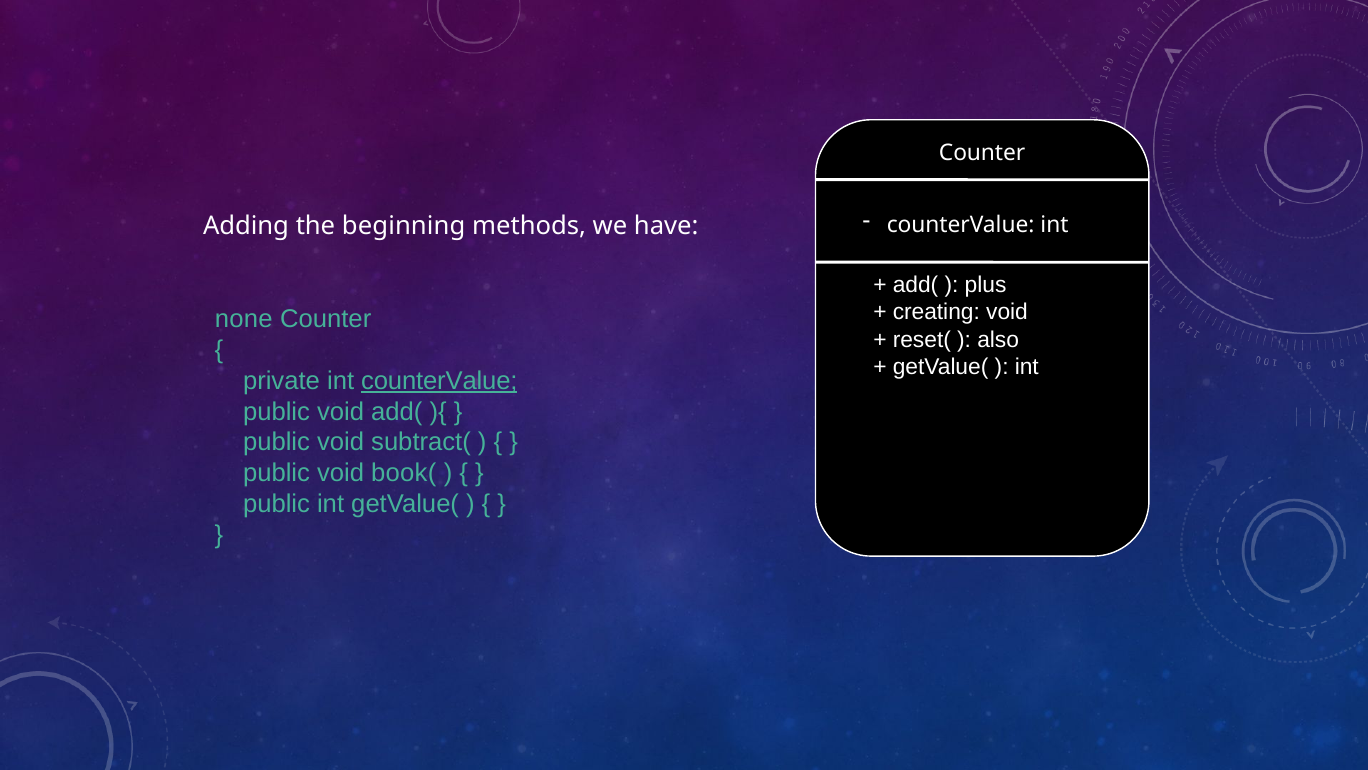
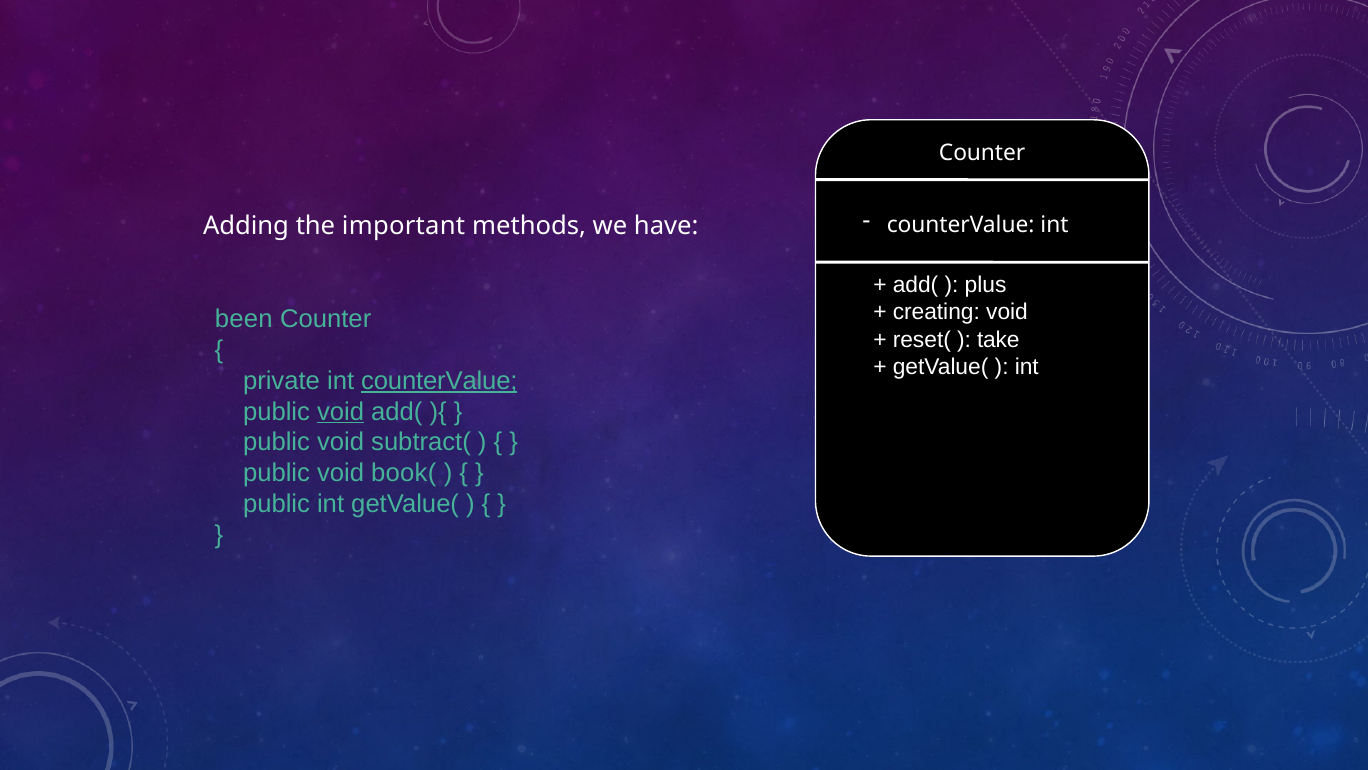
beginning: beginning -> important
none: none -> been
also: also -> take
void at (341, 411) underline: none -> present
